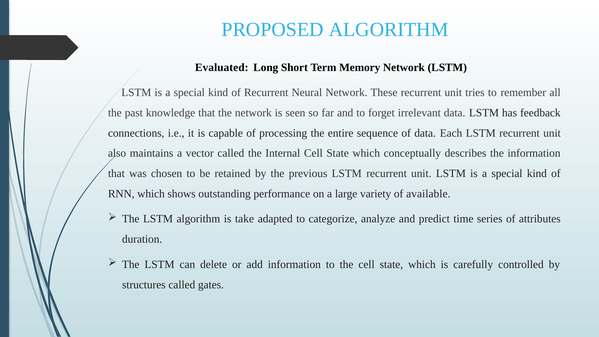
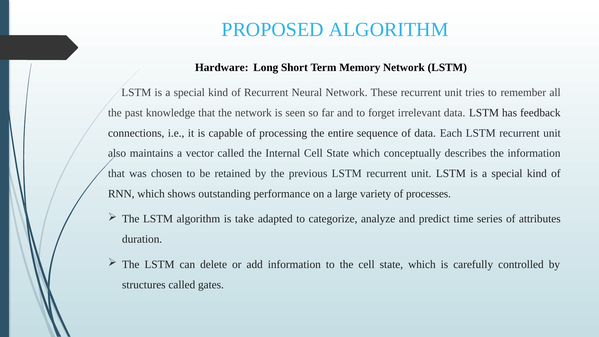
Evaluated: Evaluated -> Hardware
available: available -> processes
